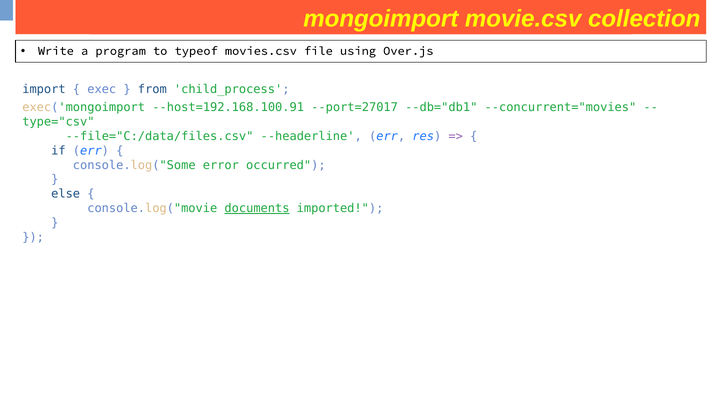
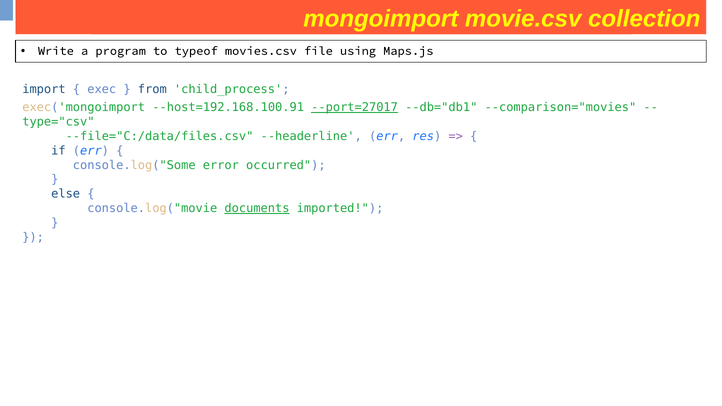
Over.js: Over.js -> Maps.js
--port=27017 underline: none -> present
--concurrent="movies: --concurrent="movies -> --comparison="movies
